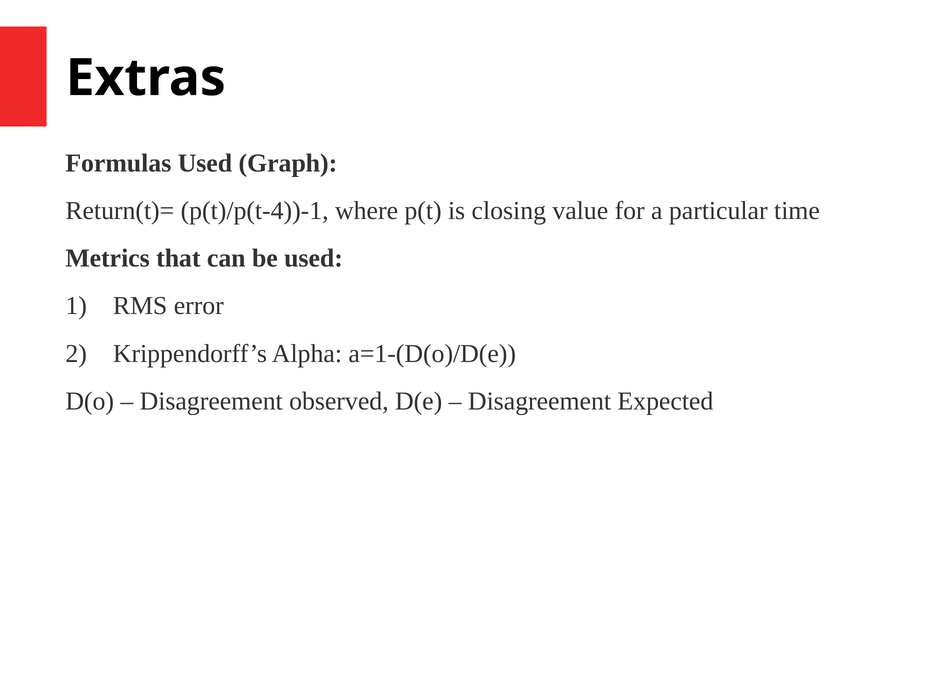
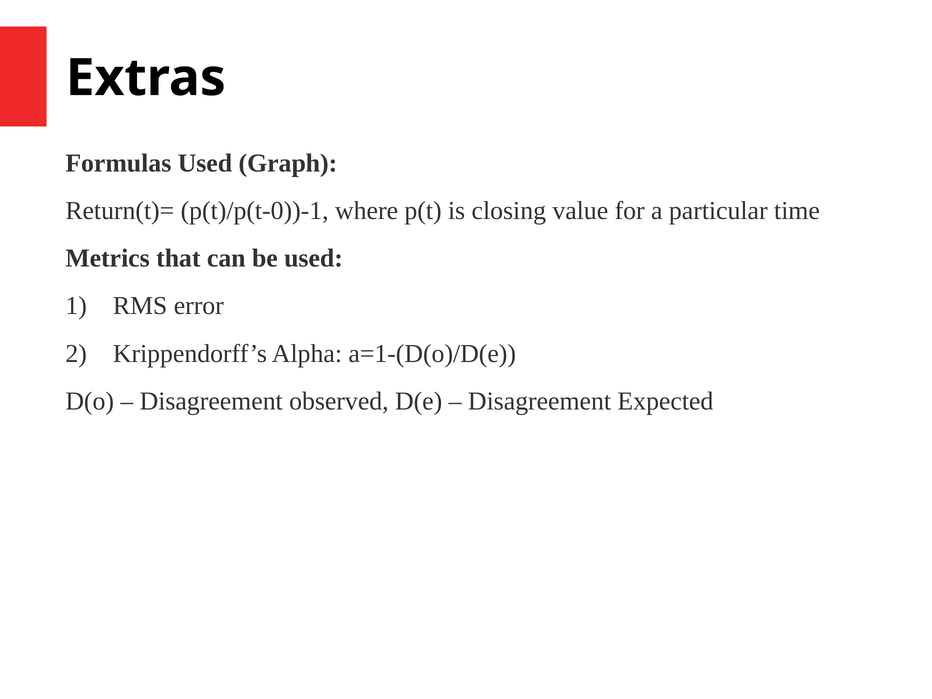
p(t)/p(t-4))-1: p(t)/p(t-4))-1 -> p(t)/p(t-0))-1
